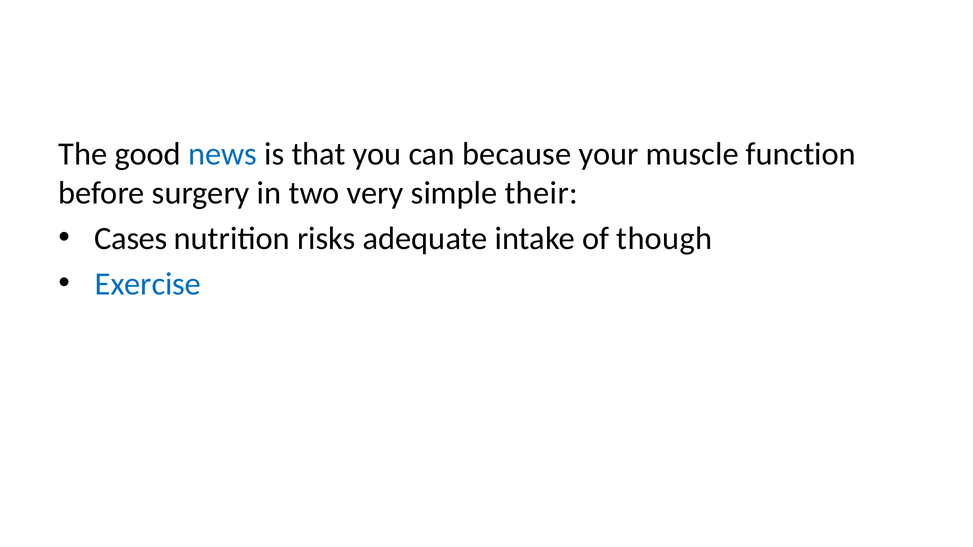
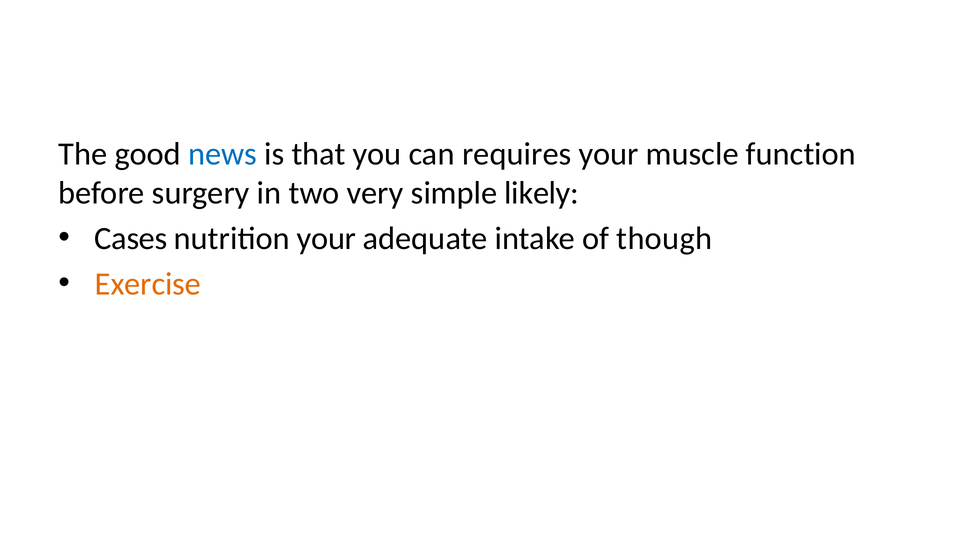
because: because -> requires
their: their -> likely
nutrition risks: risks -> your
Exercise colour: blue -> orange
